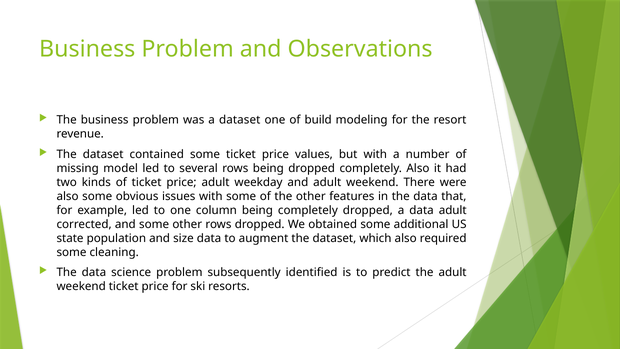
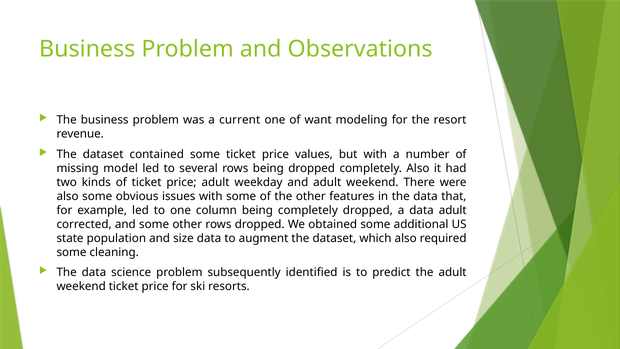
a dataset: dataset -> current
build: build -> want
